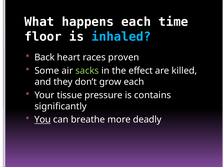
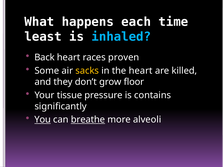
floor: floor -> least
sacks colour: light green -> yellow
the effect: effect -> heart
grow each: each -> floor
breathe underline: none -> present
deadly: deadly -> alveoli
